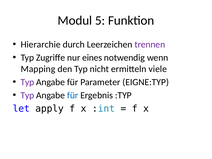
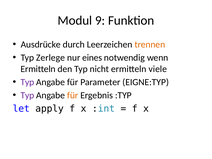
5: 5 -> 9
Hierarchie: Hierarchie -> Ausdrücke
trennen colour: purple -> orange
Zugriffe: Zugriffe -> Zerlege
Mapping at (38, 69): Mapping -> Ermitteln
für at (73, 95) colour: blue -> orange
